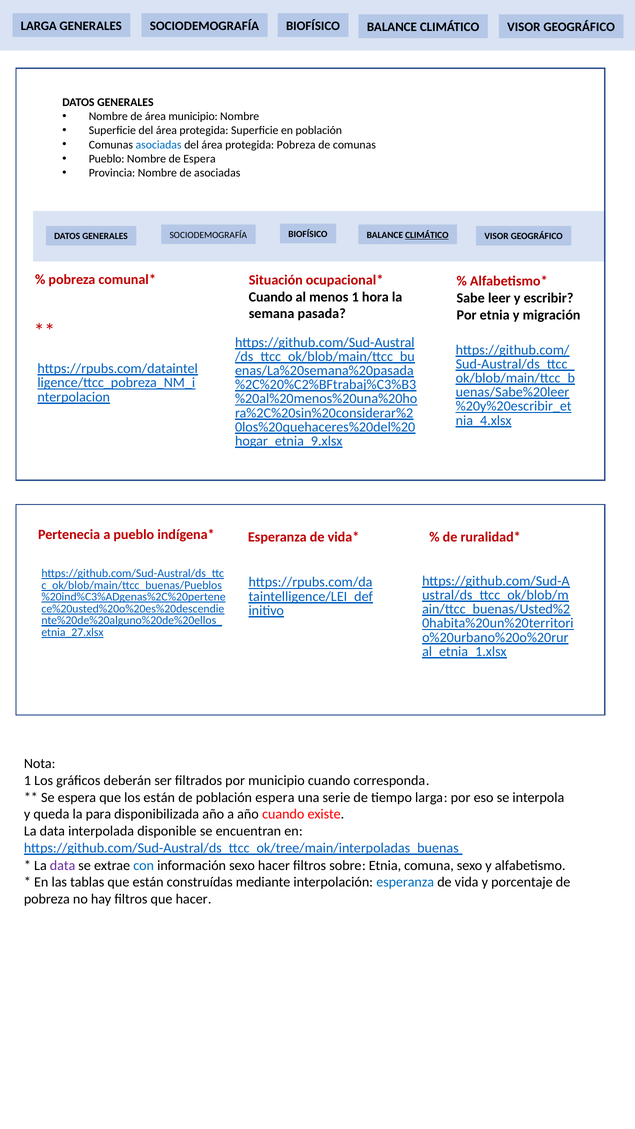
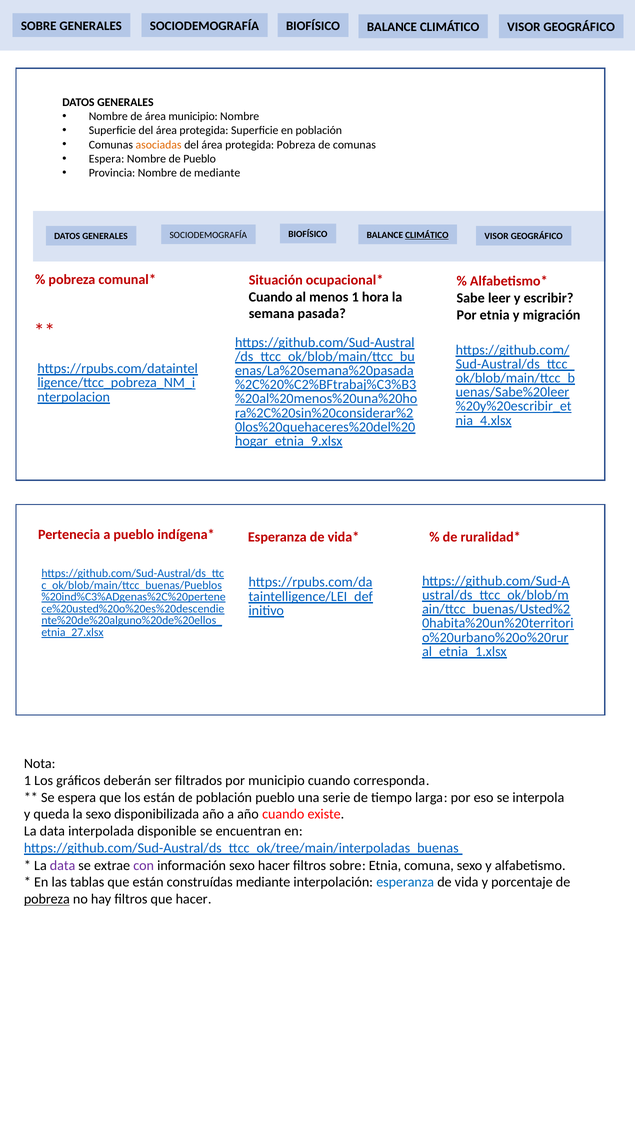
LARGA at (39, 26): LARGA -> SOBRE
asociadas at (159, 145) colour: blue -> orange
Pueblo at (107, 159): Pueblo -> Espera
de Espera: Espera -> Pueblo
de asociadas: asociadas -> mediante
población espera: espera -> pueblo
la para: para -> sexo
con colour: blue -> purple
pobreza at (47, 899) underline: none -> present
